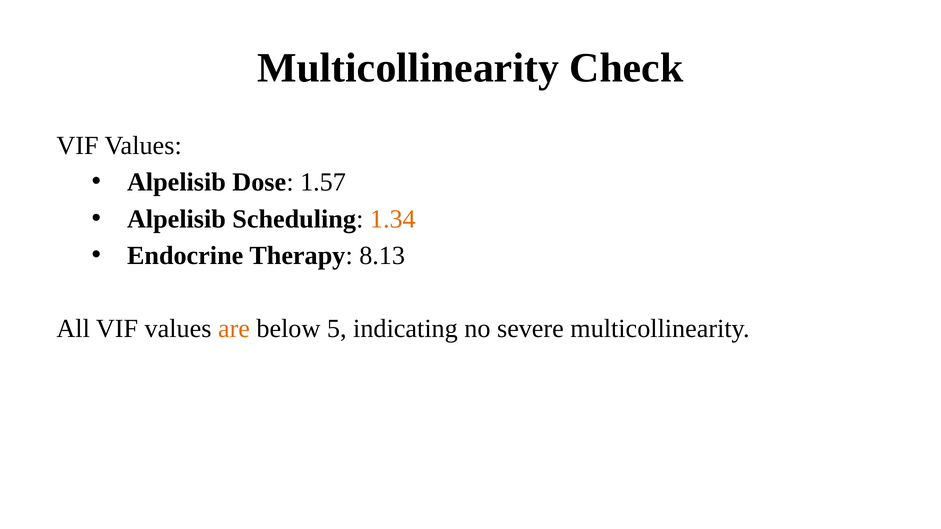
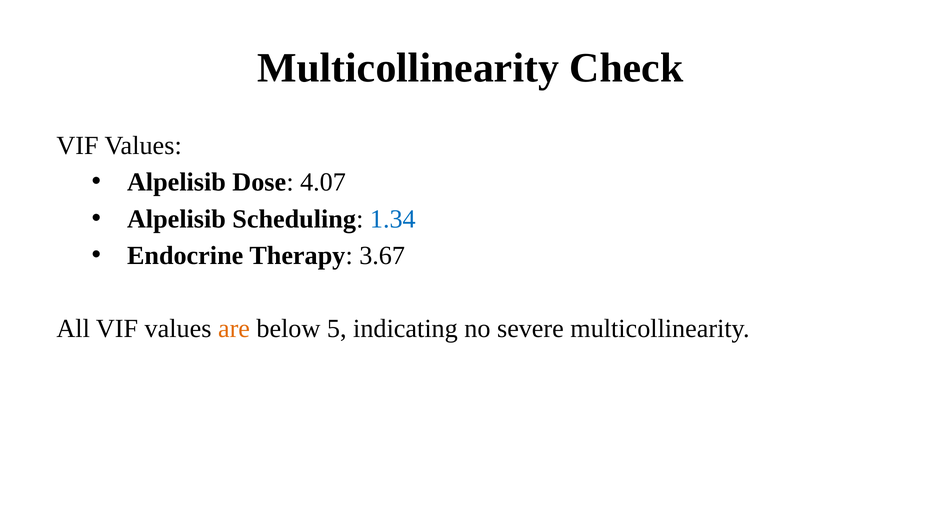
1.57: 1.57 -> 4.07
1.34 colour: orange -> blue
8.13: 8.13 -> 3.67
